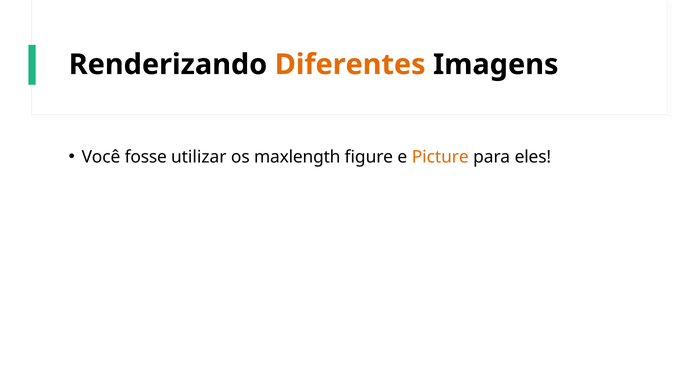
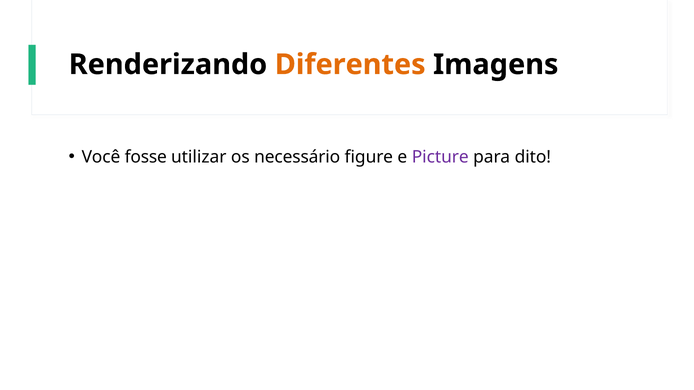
maxlength: maxlength -> necessário
Picture colour: orange -> purple
eles: eles -> dito
